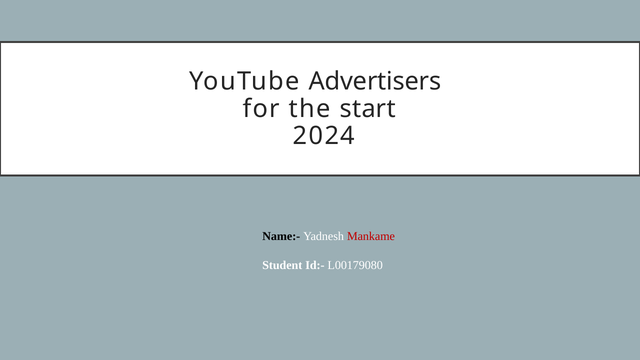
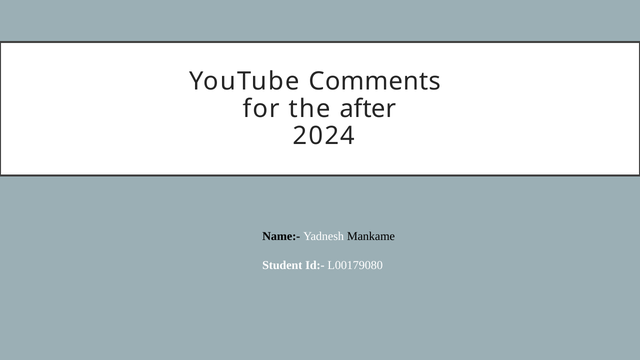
Advertisers: Advertisers -> Comments
start: start -> after
Mankame colour: red -> black
